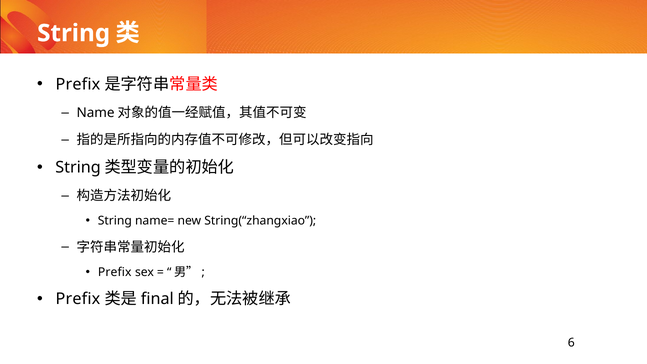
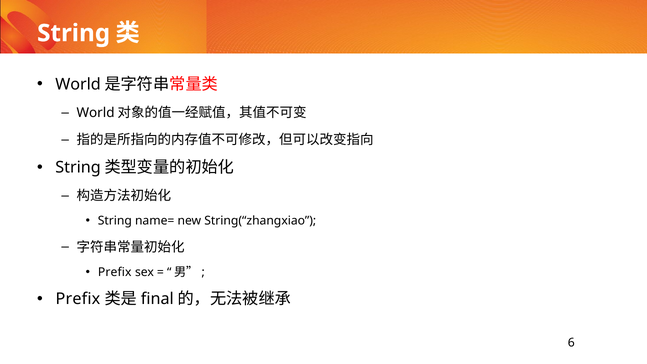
Prefix at (78, 85): Prefix -> World
Name at (96, 113): Name -> World
